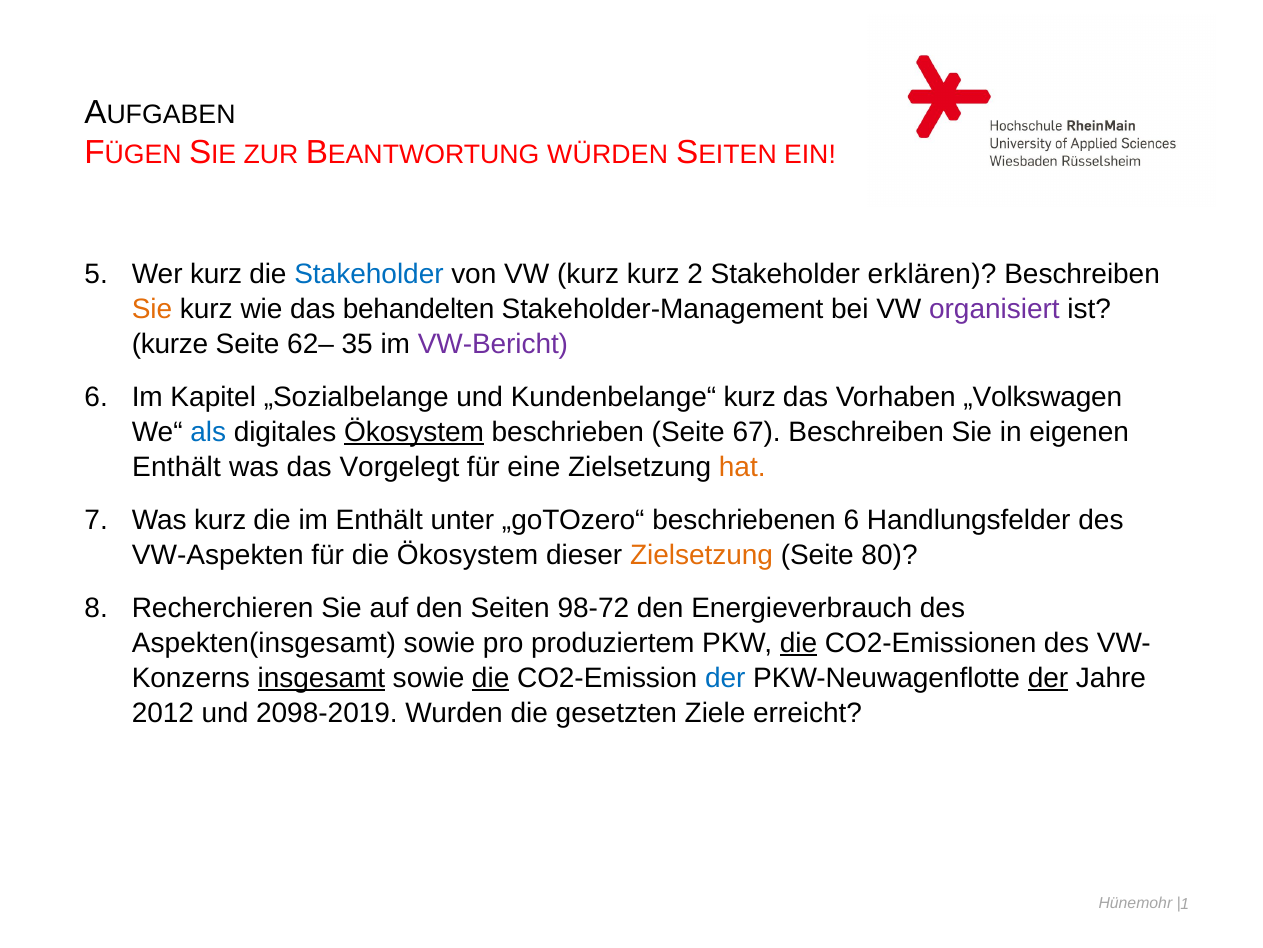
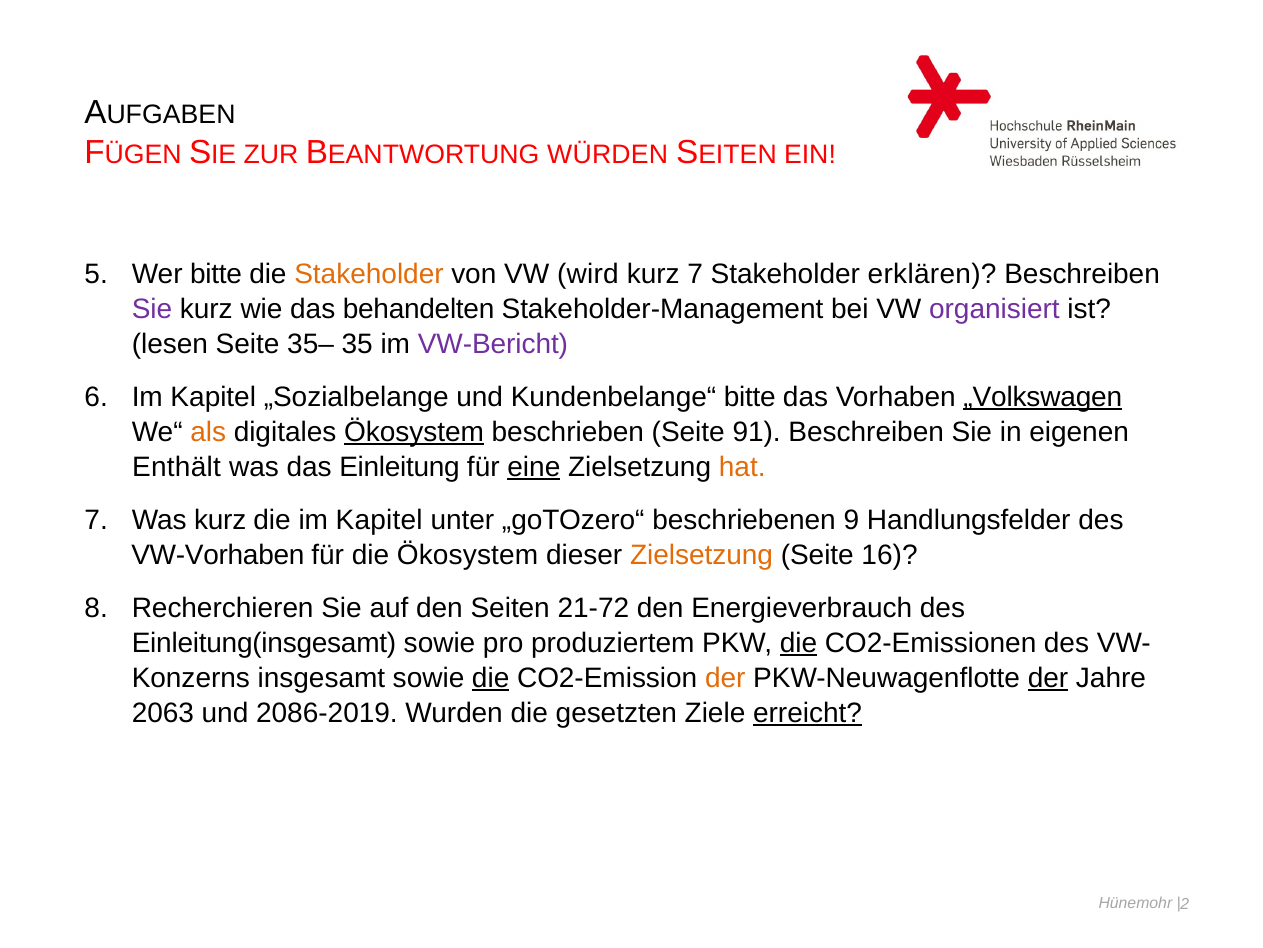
Wer kurz: kurz -> bitte
Stakeholder at (369, 274) colour: blue -> orange
VW kurz: kurz -> wird
kurz 2: 2 -> 7
Sie at (152, 309) colour: orange -> purple
kurze: kurze -> lesen
62–: 62– -> 35–
Kundenbelange“ kurz: kurz -> bitte
„Volkswagen underline: none -> present
als colour: blue -> orange
67: 67 -> 91
Vorgelegt: Vorgelegt -> Einleitung
eine underline: none -> present
die im Enthält: Enthält -> Kapitel
beschriebenen 6: 6 -> 9
VW-Aspekten: VW-Aspekten -> VW-Vorhaben
80: 80 -> 16
98-72: 98-72 -> 21-72
Aspekten(insgesamt: Aspekten(insgesamt -> Einleitung(insgesamt
insgesamt underline: present -> none
der at (725, 677) colour: blue -> orange
2012: 2012 -> 2063
2098-2019: 2098-2019 -> 2086-2019
erreicht underline: none -> present
1: 1 -> 2
